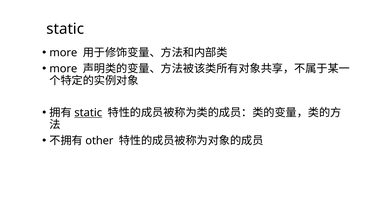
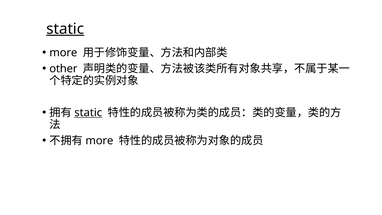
static at (65, 29) underline: none -> present
more at (63, 69): more -> other
other at (99, 141): other -> more
